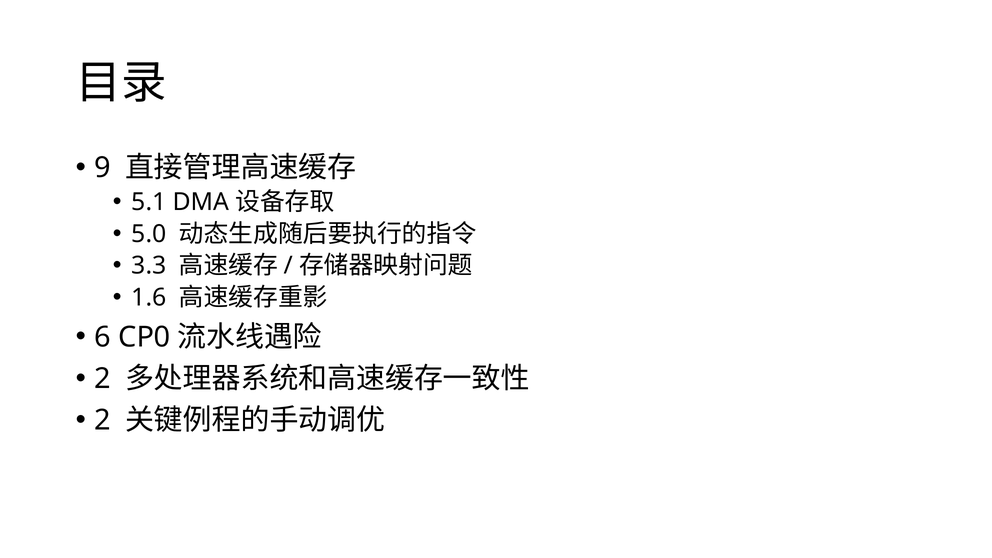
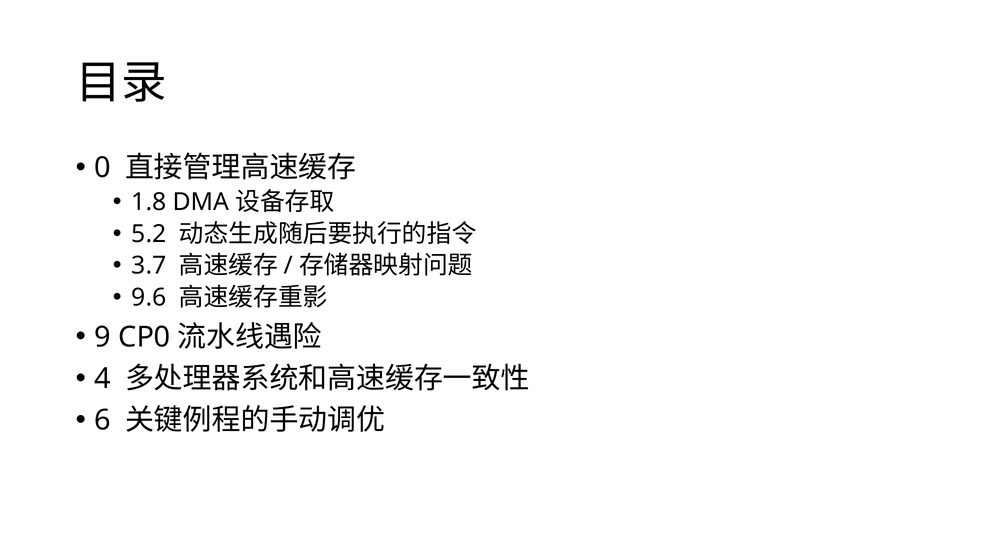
9: 9 -> 0
5.1: 5.1 -> 1.8
5.0: 5.0 -> 5.2
3.3: 3.3 -> 3.7
1.6: 1.6 -> 9.6
6: 6 -> 9
2 at (103, 379): 2 -> 4
2 at (103, 420): 2 -> 6
